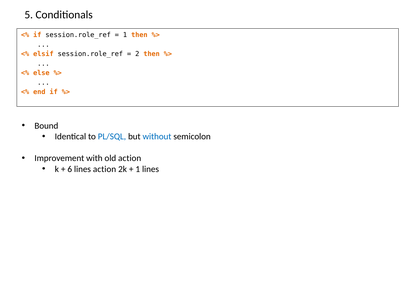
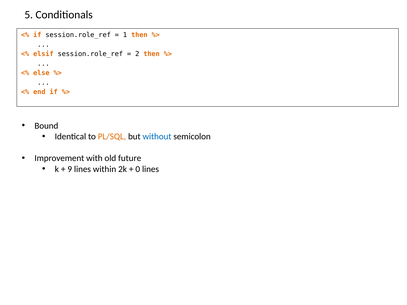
PL/SQL colour: blue -> orange
old action: action -> future
6: 6 -> 9
lines action: action -> within
1 at (138, 169): 1 -> 0
